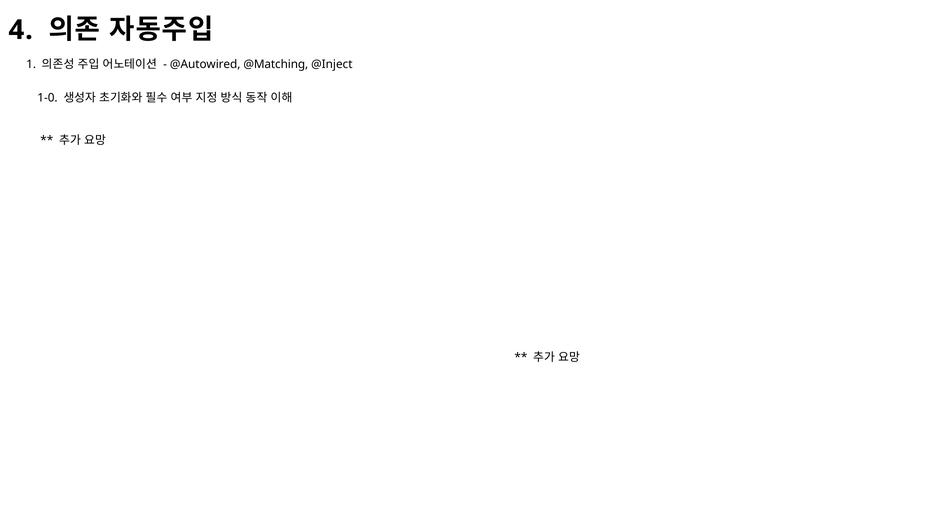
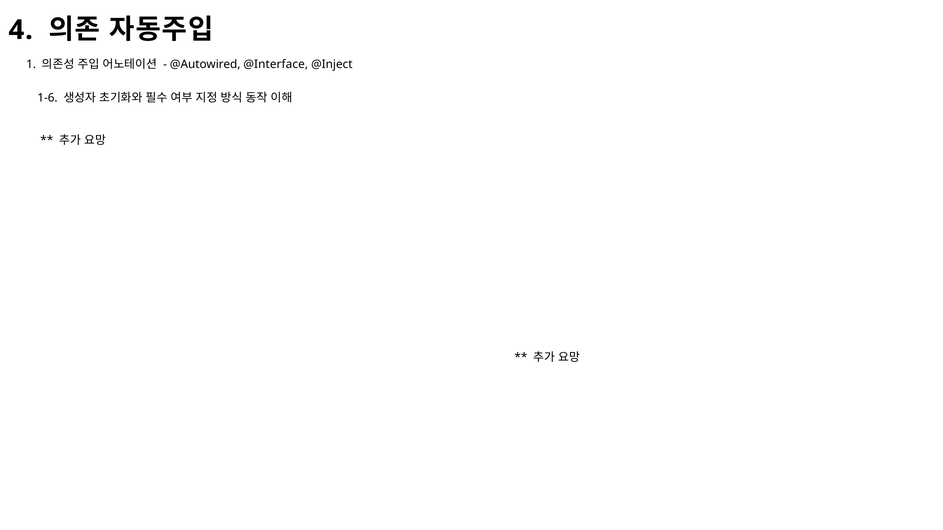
@Matching: @Matching -> @Interface
1-0: 1-0 -> 1-6
